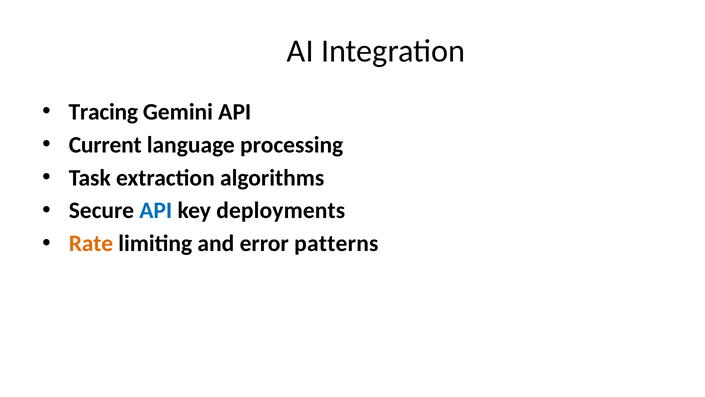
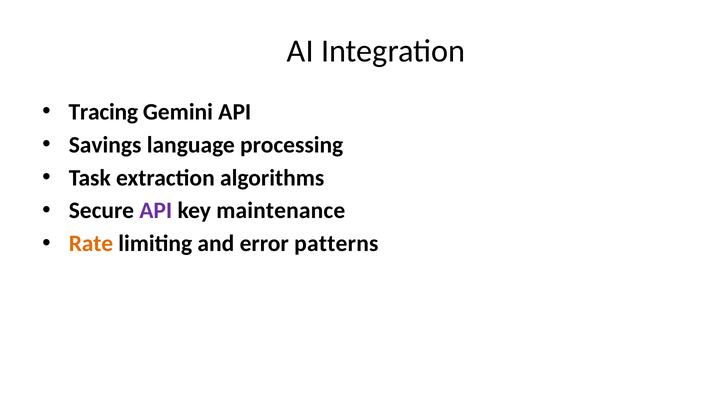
Current: Current -> Savings
API at (156, 210) colour: blue -> purple
deployments: deployments -> maintenance
